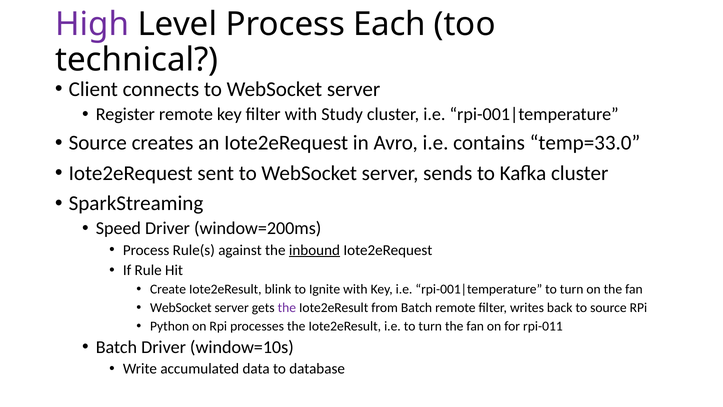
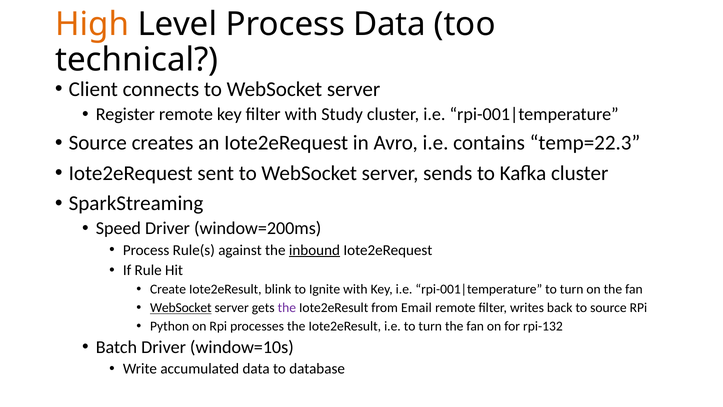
High colour: purple -> orange
Process Each: Each -> Data
temp=33.0: temp=33.0 -> temp=22.3
WebSocket at (181, 308) underline: none -> present
from Batch: Batch -> Email
rpi-011: rpi-011 -> rpi-132
